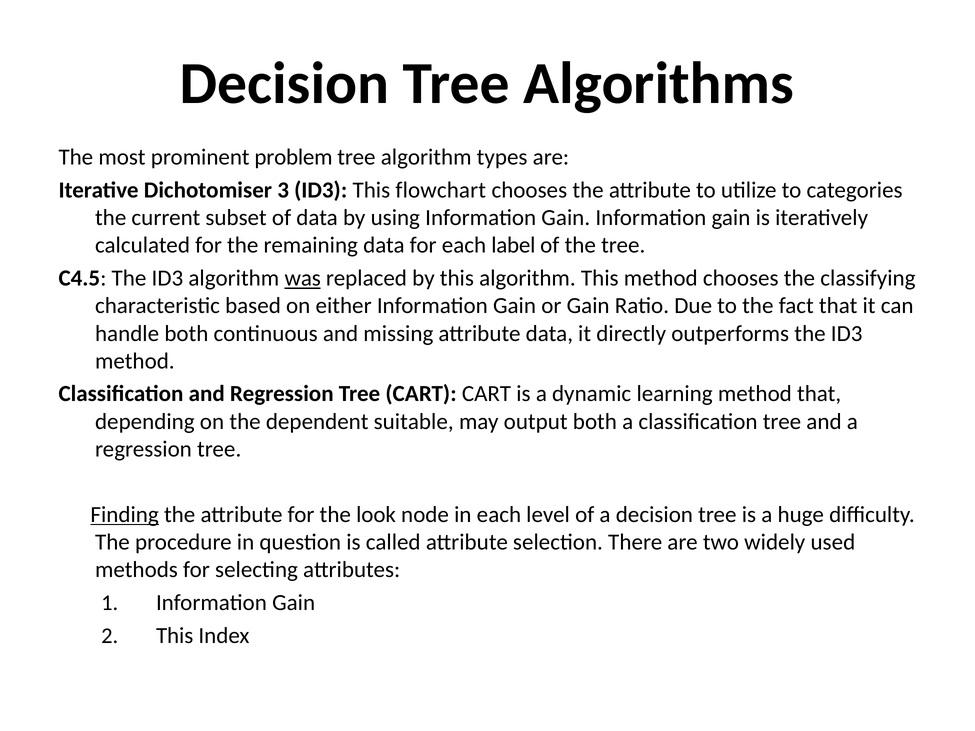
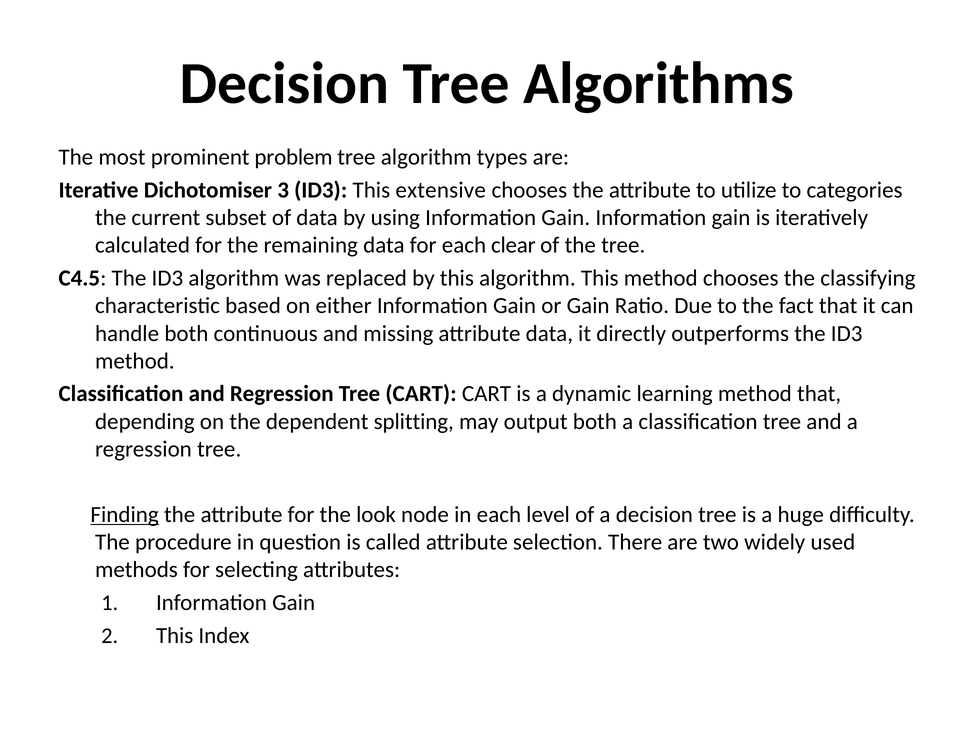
flowchart: flowchart -> extensive
label: label -> clear
was underline: present -> none
suitable: suitable -> splitting
